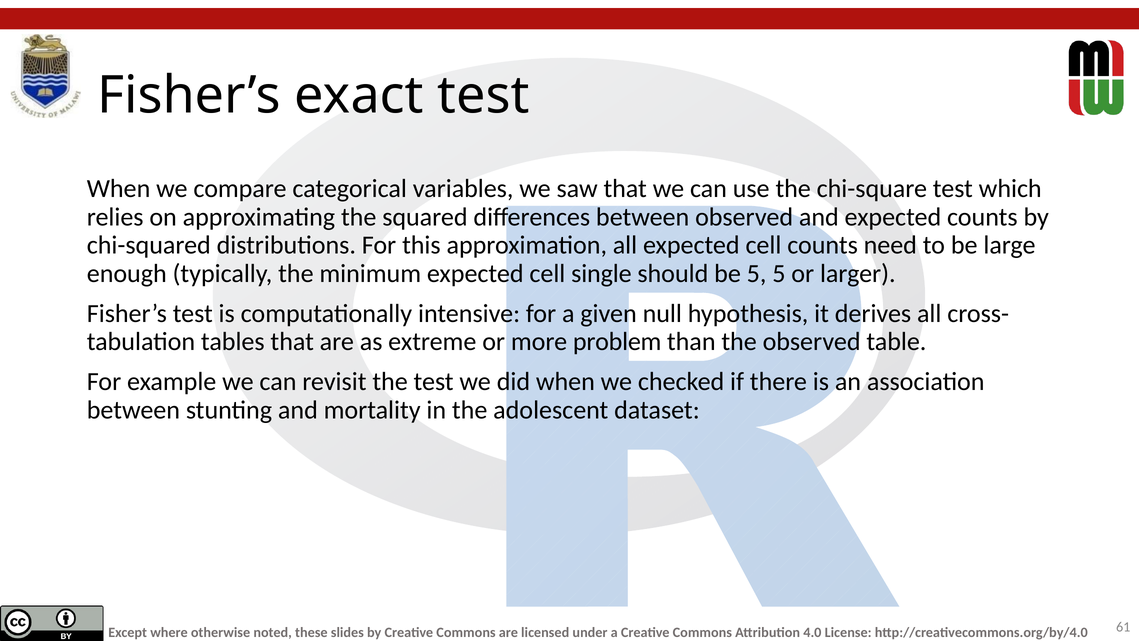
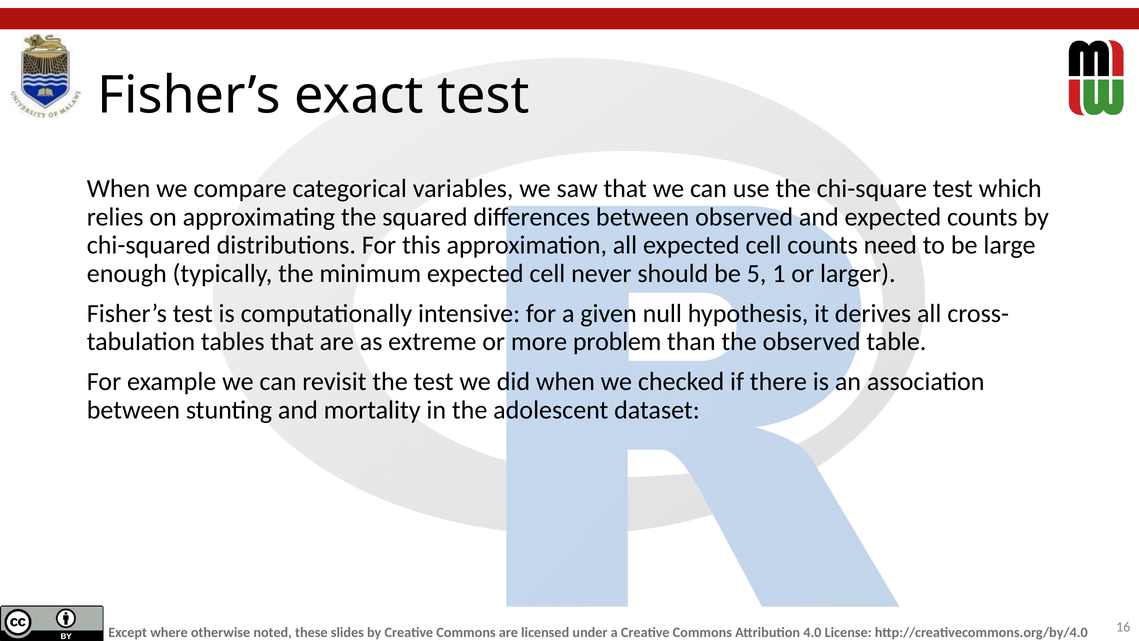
single: single -> never
5 5: 5 -> 1
61: 61 -> 16
